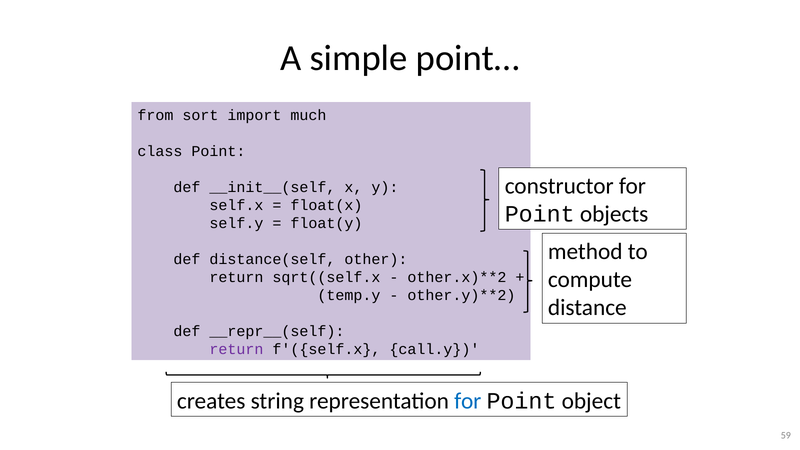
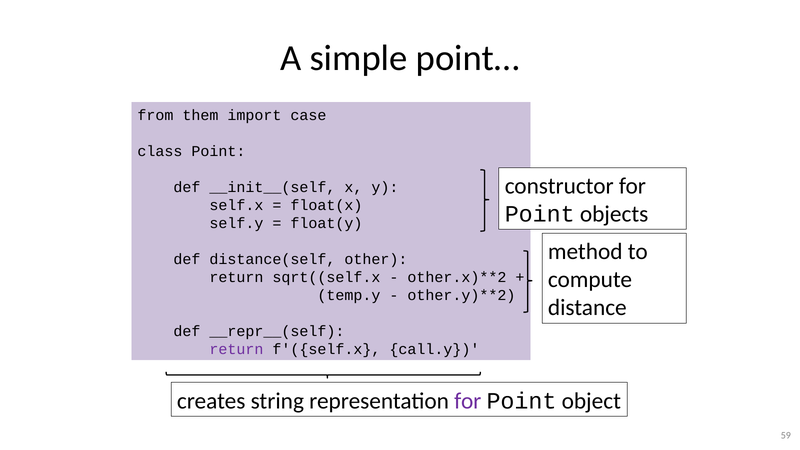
sort: sort -> them
much: much -> case
for at (468, 401) colour: blue -> purple
